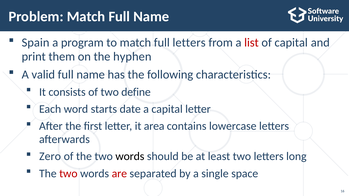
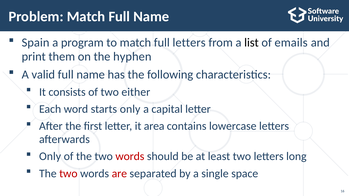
list colour: red -> black
of capital: capital -> emails
define: define -> either
starts date: date -> only
Zero at (50, 157): Zero -> Only
words at (130, 157) colour: black -> red
